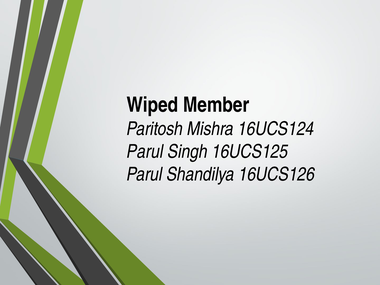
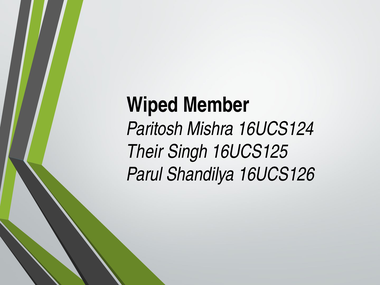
Parul at (145, 152): Parul -> Their
